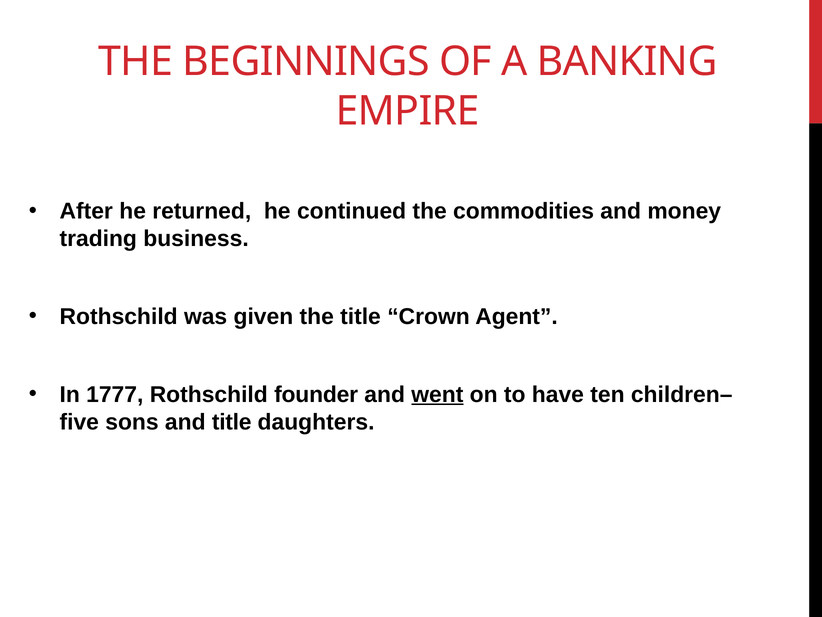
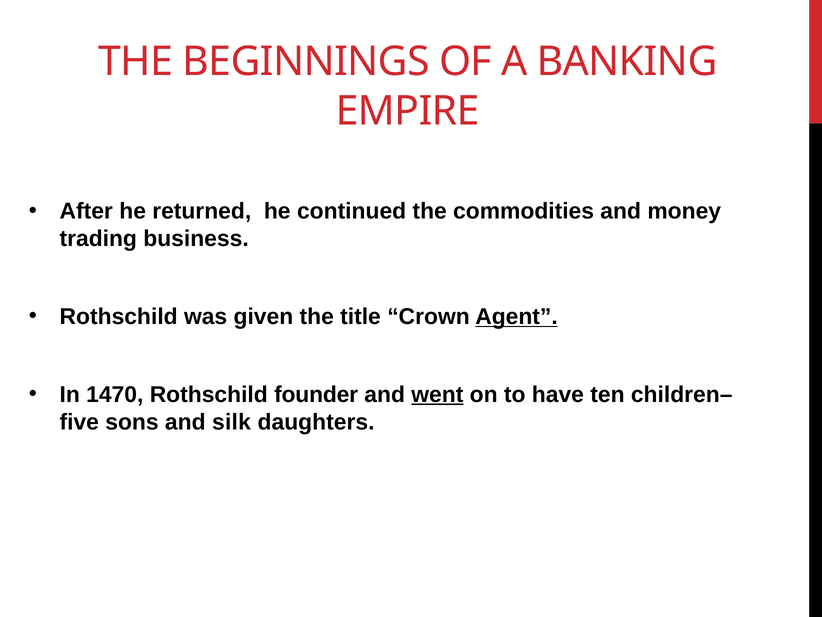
Agent underline: none -> present
1777: 1777 -> 1470
and title: title -> silk
